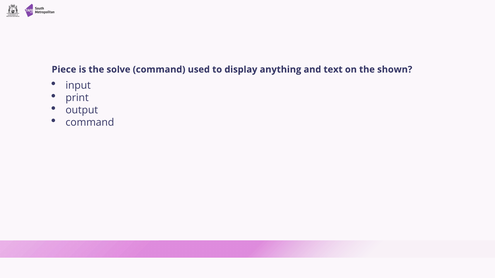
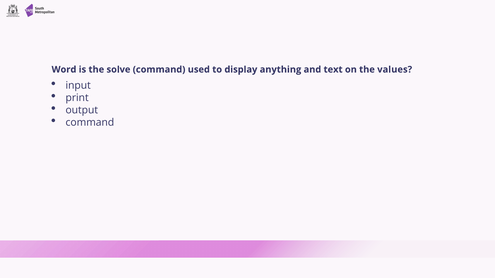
Piece: Piece -> Word
shown: shown -> values
